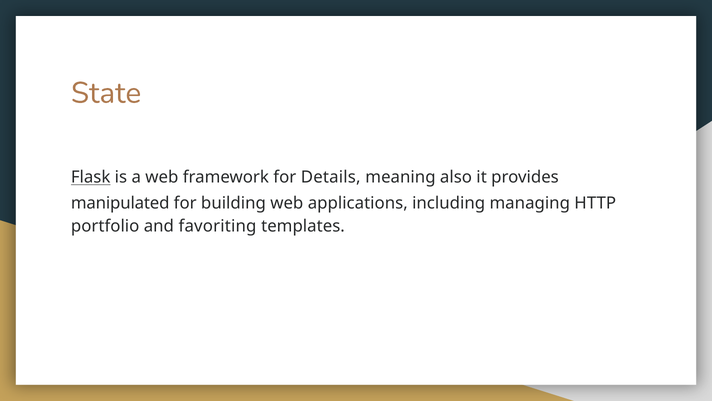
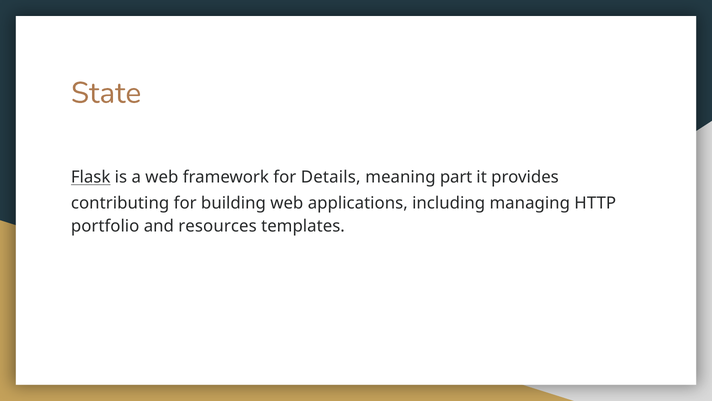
also: also -> part
manipulated: manipulated -> contributing
favoriting: favoriting -> resources
